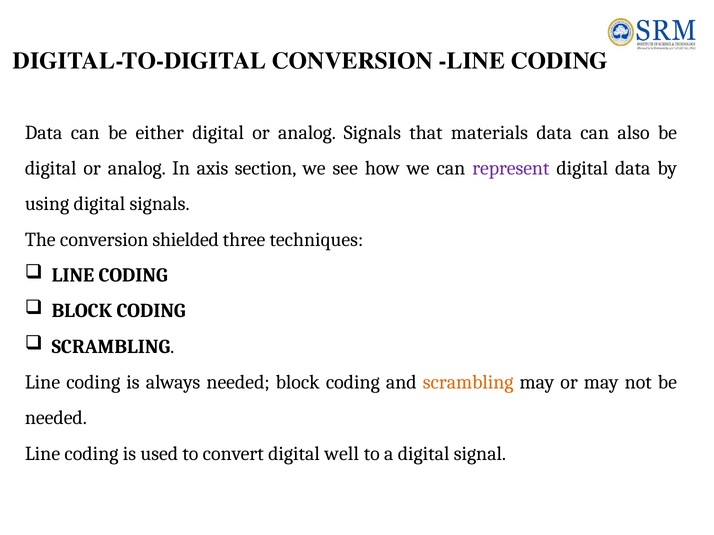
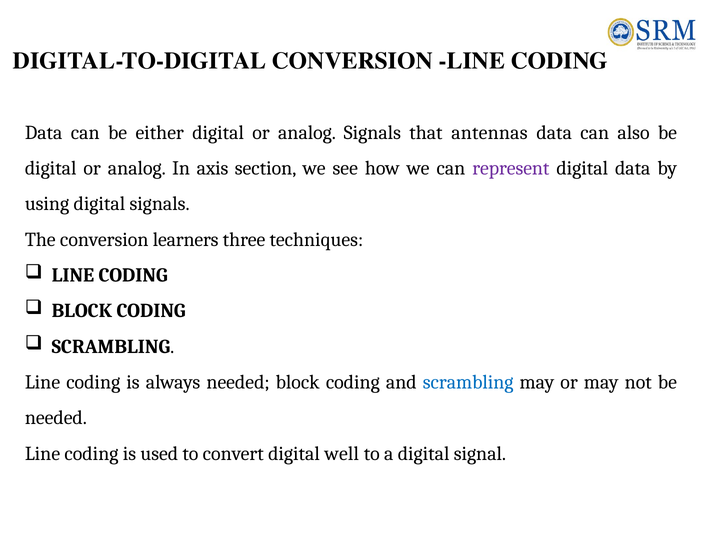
materials: materials -> antennas
shielded: shielded -> learners
scrambling at (468, 383) colour: orange -> blue
